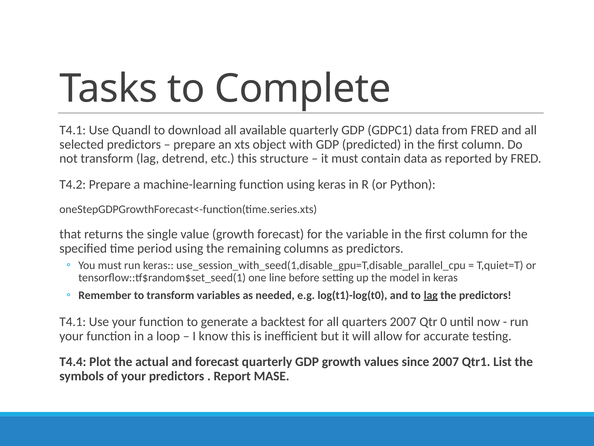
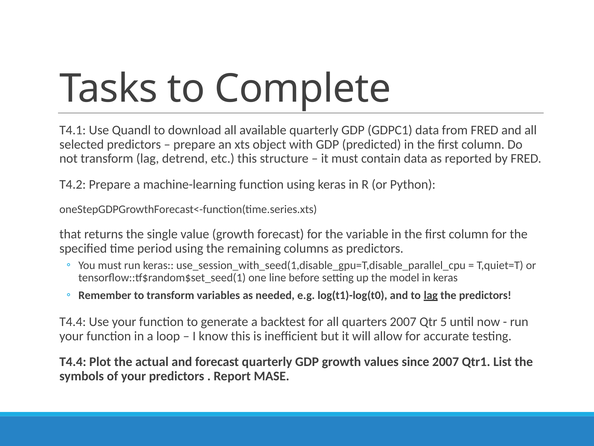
T4.1 at (73, 321): T4.1 -> T4.4
0: 0 -> 5
